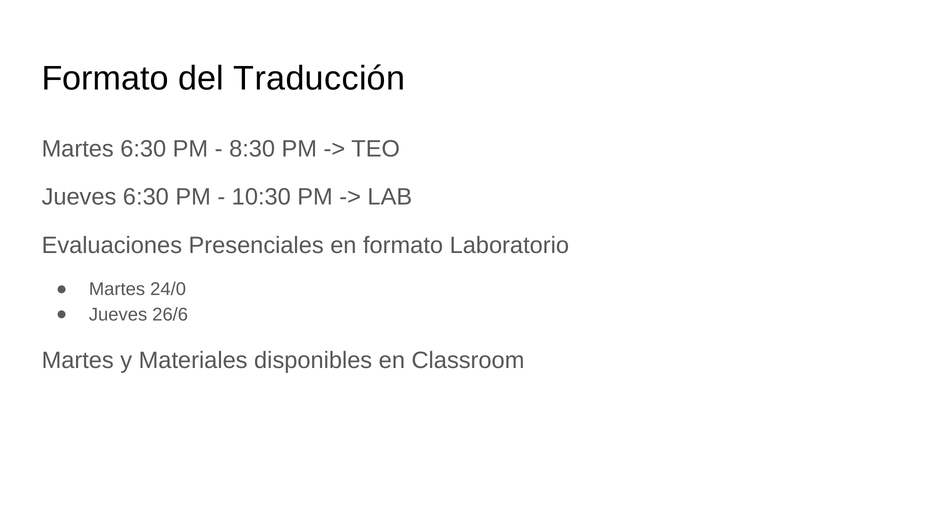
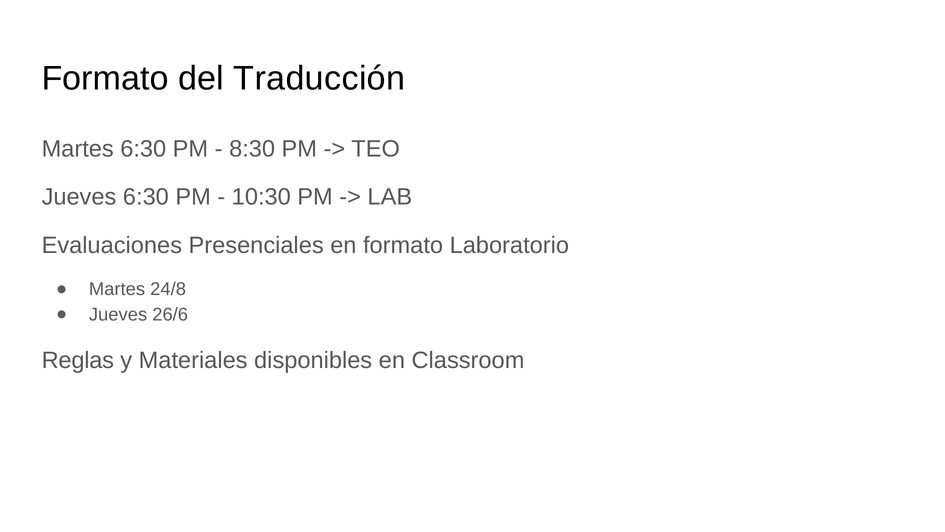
24/0: 24/0 -> 24/8
Martes at (78, 360): Martes -> Reglas
